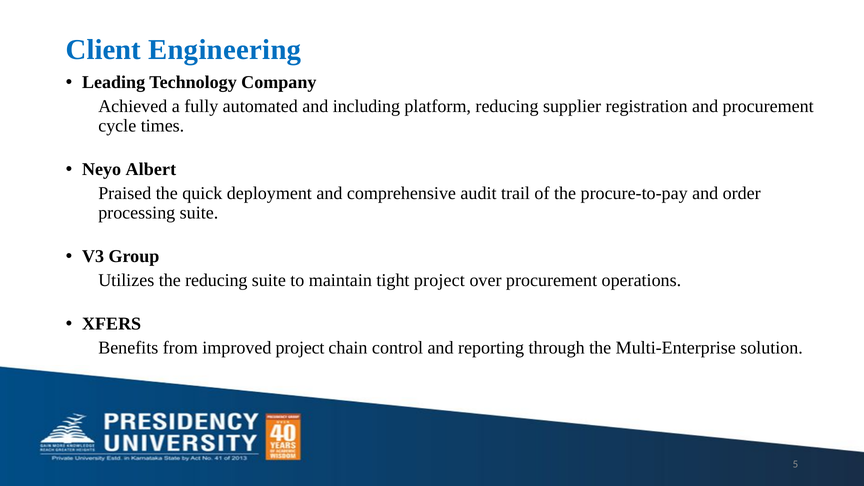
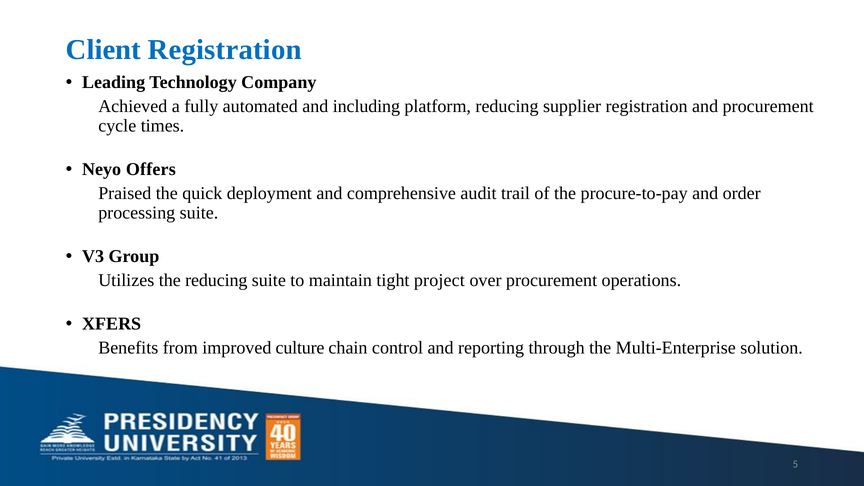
Client Engineering: Engineering -> Registration
Albert: Albert -> Offers
improved project: project -> culture
